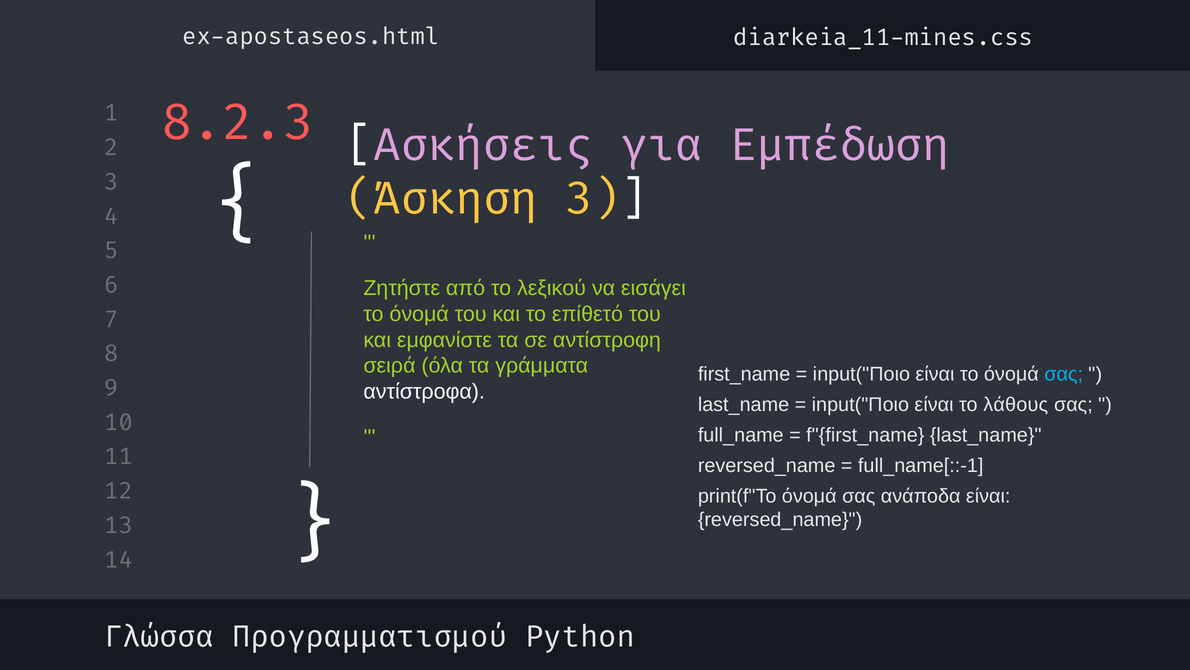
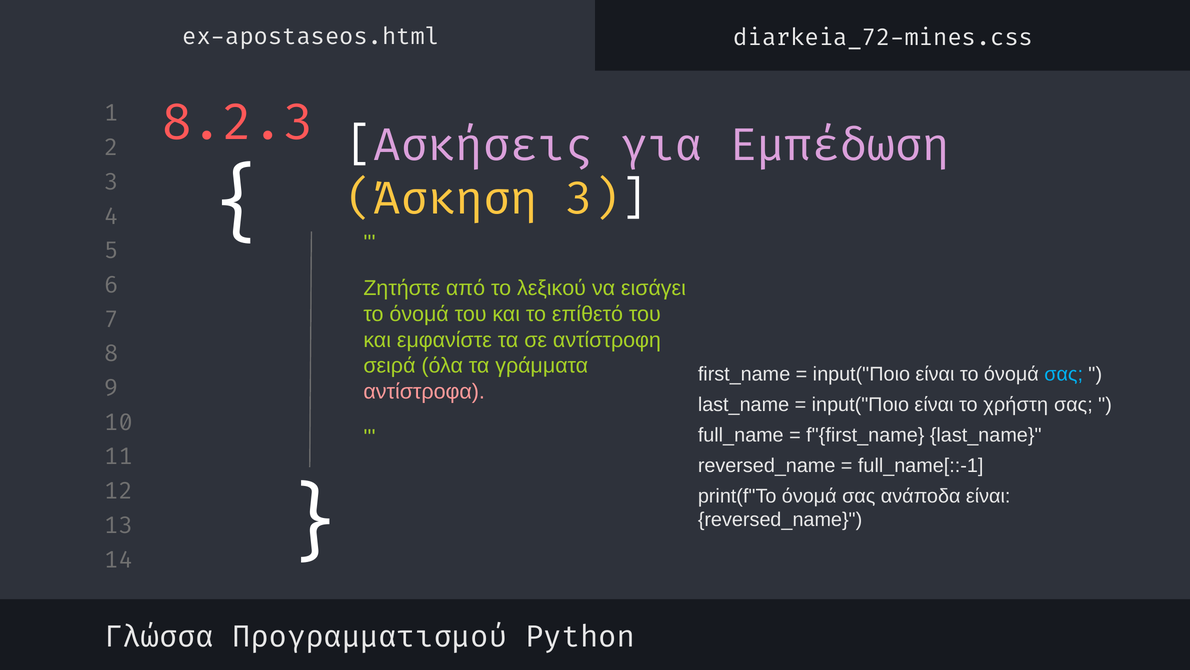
diarkeia_11-mines.css: diarkeia_11-mines.css -> diarkeia_72-mines.css
αντίστροφα colour: white -> pink
λάθους: λάθους -> χρήστη
